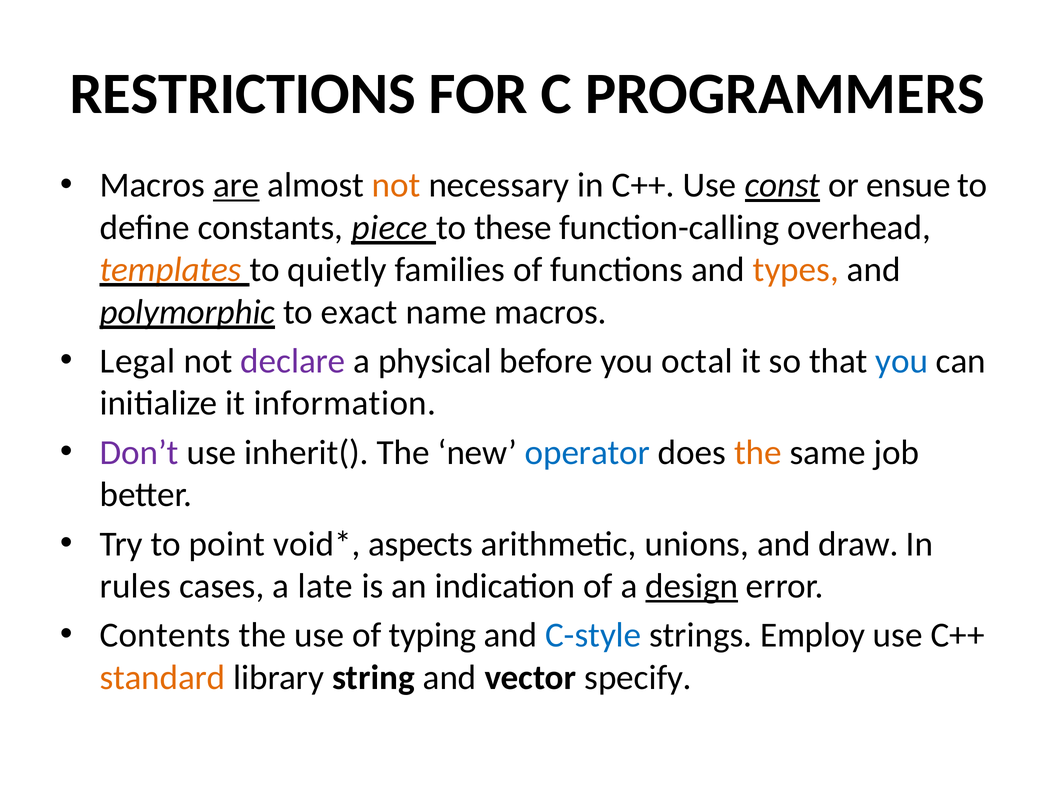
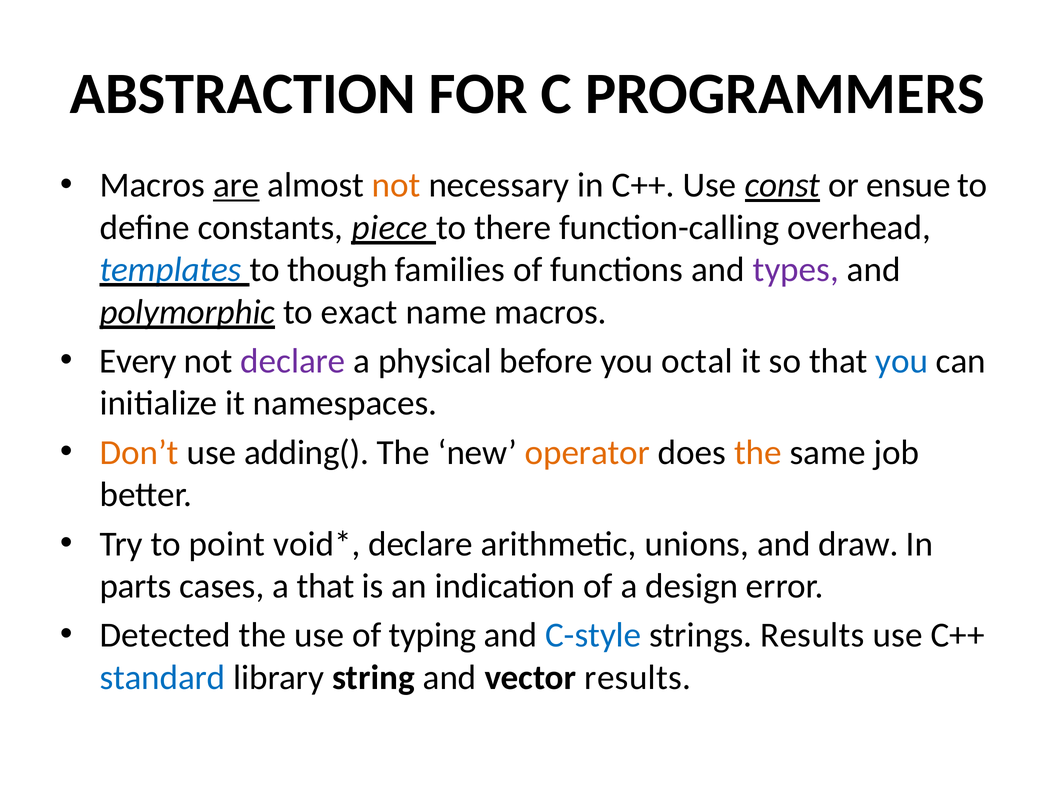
RESTRICTIONS: RESTRICTIONS -> ABSTRACTION
these: these -> there
templates colour: orange -> blue
quietly: quietly -> though
types colour: orange -> purple
Legal: Legal -> Every
information: information -> namespaces
Don’t colour: purple -> orange
inherit(: inherit( -> adding(
operator colour: blue -> orange
aspects at (421, 544): aspects -> declare
rules: rules -> parts
a late: late -> that
design underline: present -> none
Contents: Contents -> Detected
strings Employ: Employ -> Results
standard colour: orange -> blue
vector specify: specify -> results
